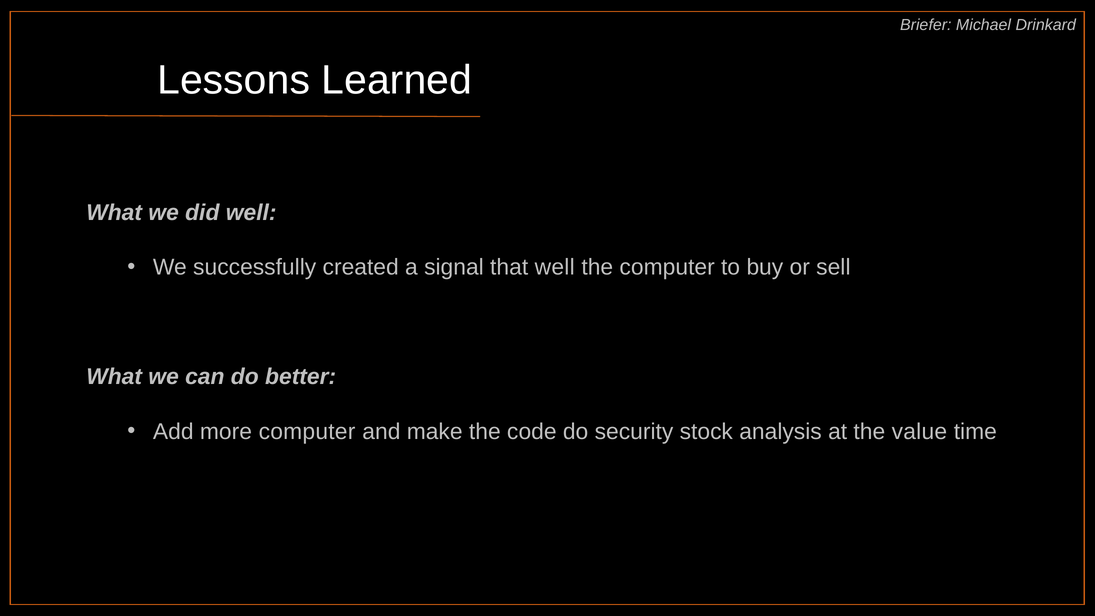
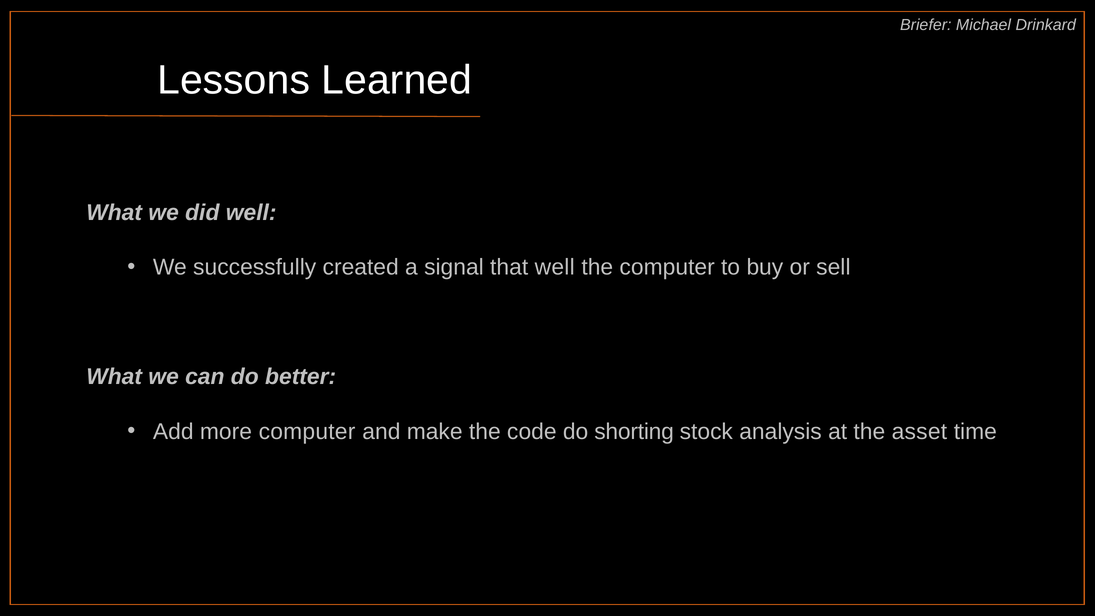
security: security -> shorting
value: value -> asset
